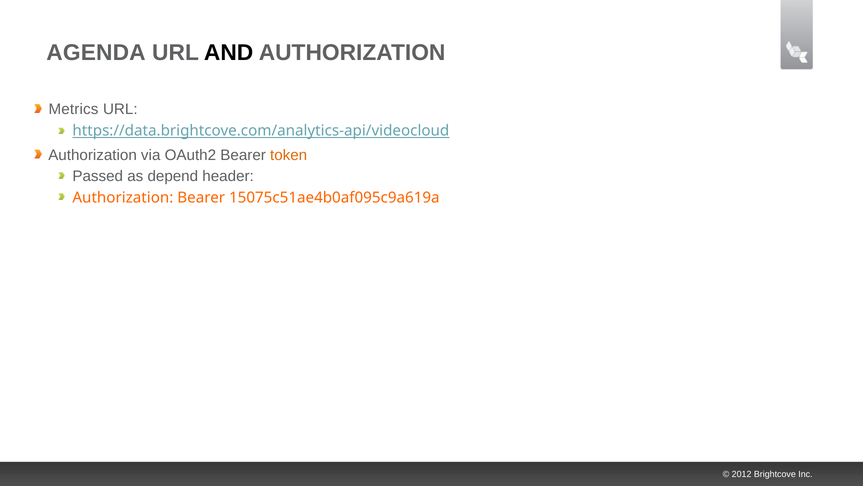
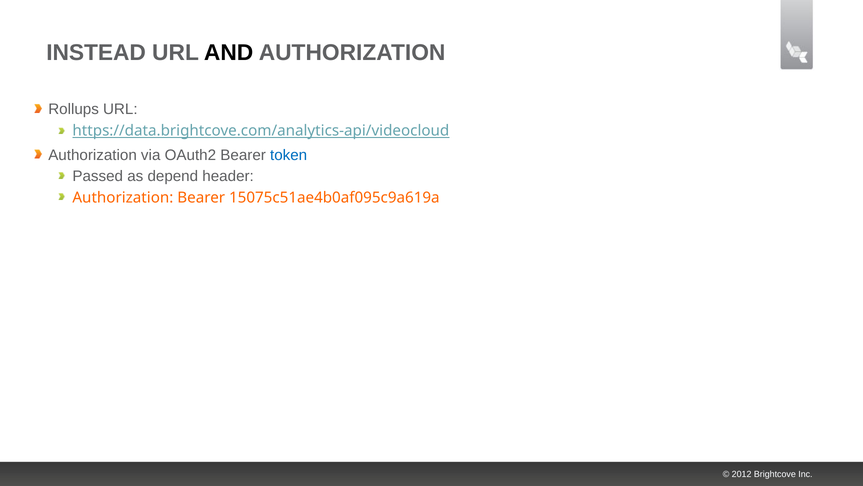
AGENDA: AGENDA -> INSTEAD
Metrics: Metrics -> Rollups
token colour: orange -> blue
